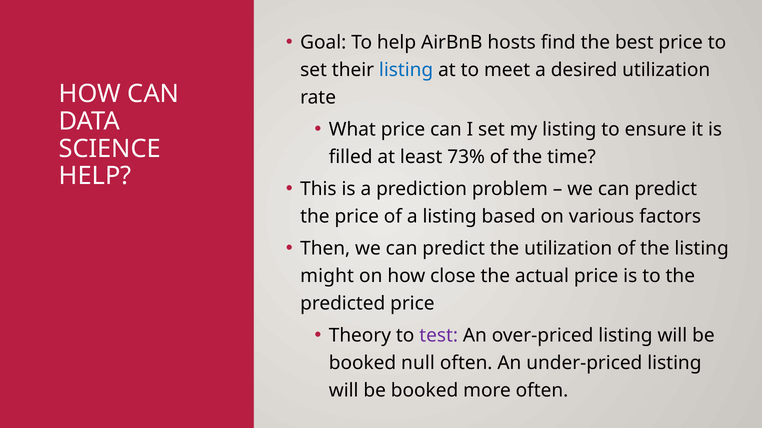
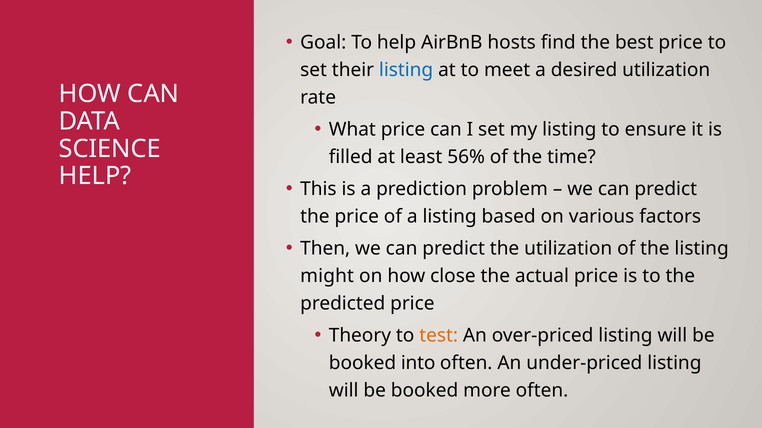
73%: 73% -> 56%
test colour: purple -> orange
null: null -> into
